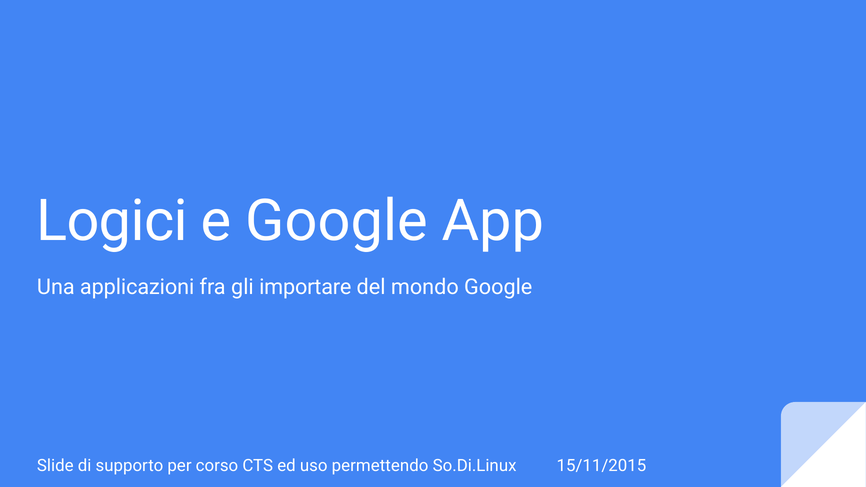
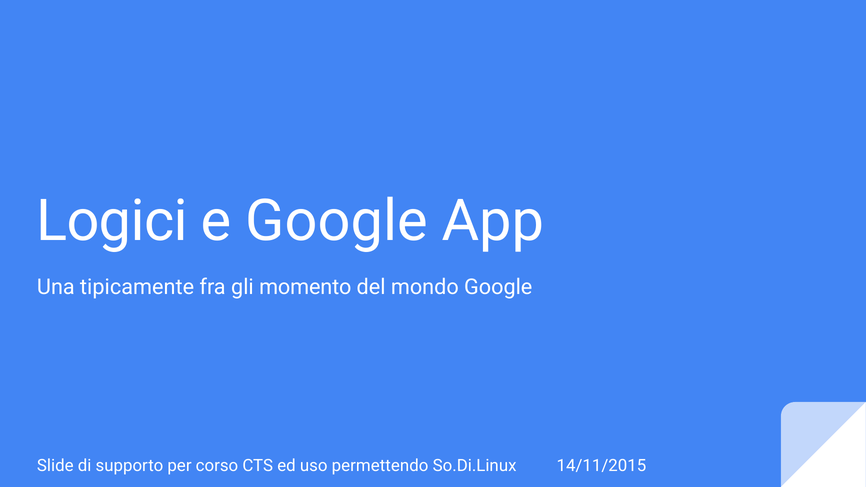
applicazioni: applicazioni -> tipicamente
importare: importare -> momento
15/11/2015: 15/11/2015 -> 14/11/2015
